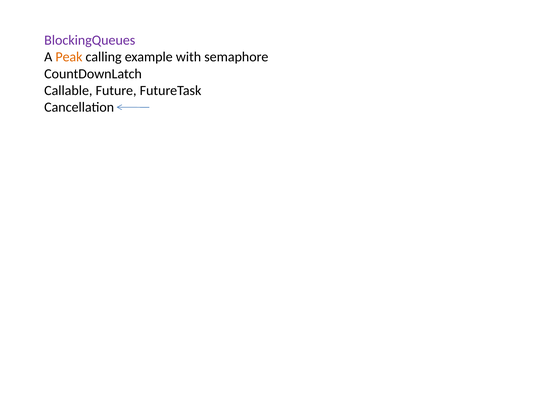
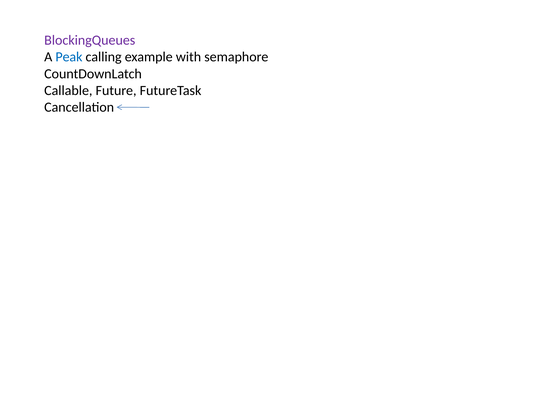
Peak colour: orange -> blue
